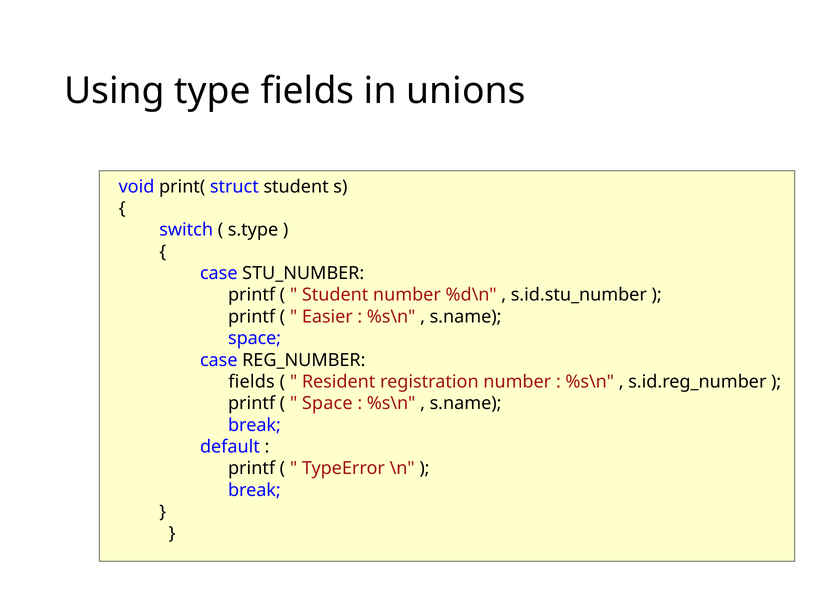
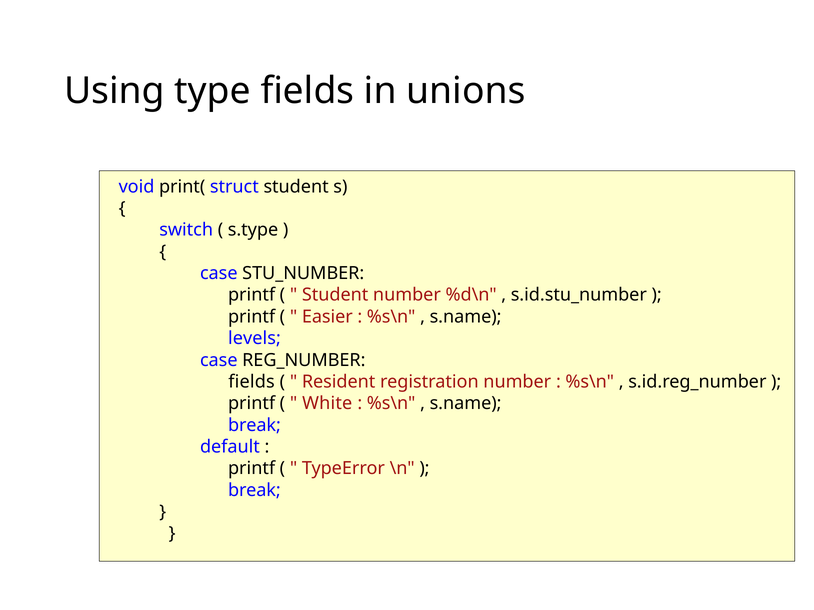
space at (255, 339): space -> levels
Space at (327, 404): Space -> White
